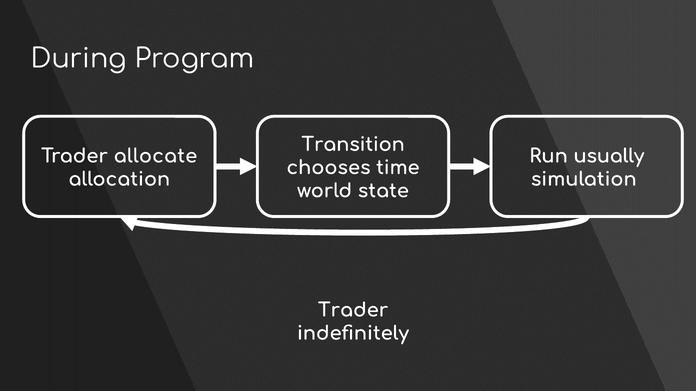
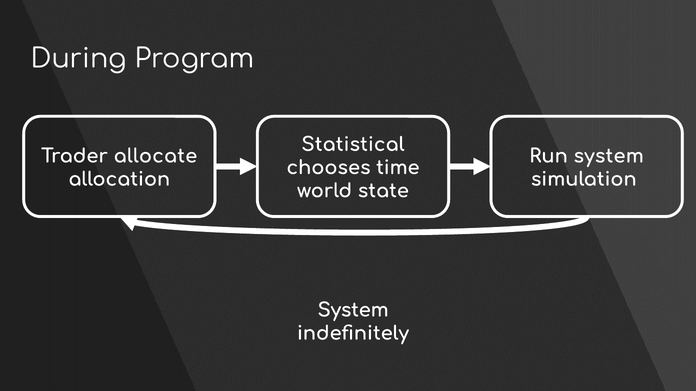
Transition: Transition -> Statistical
Run usually: usually -> system
Trader at (353, 311): Trader -> System
